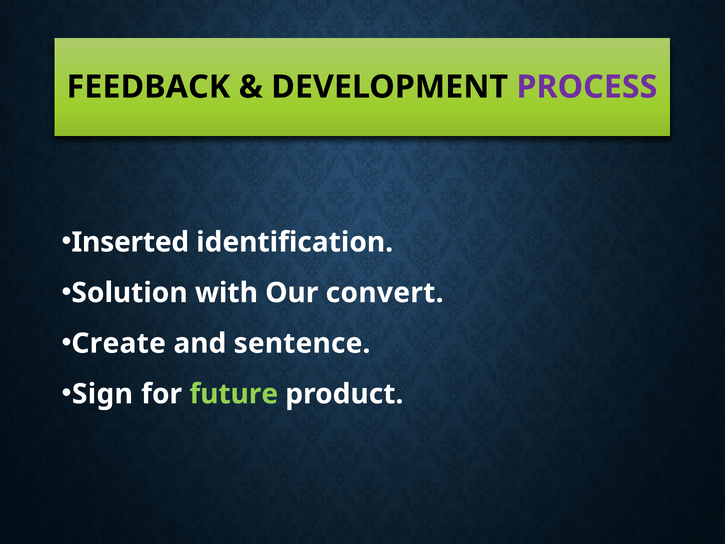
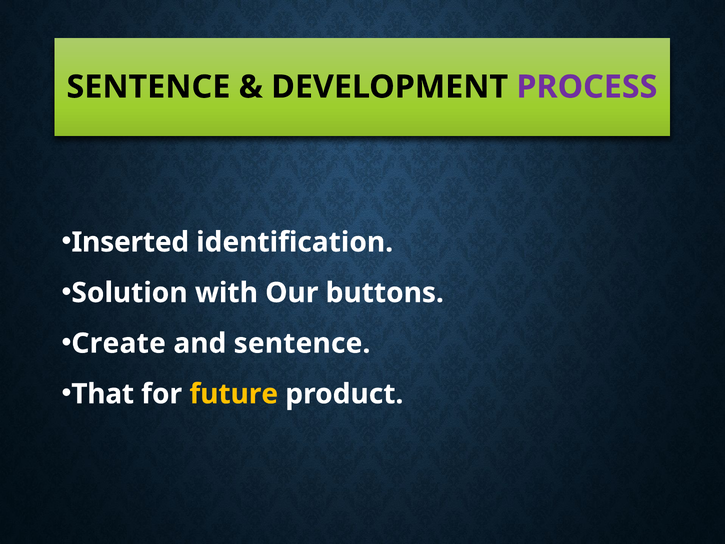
FEEDBACK at (148, 87): FEEDBACK -> SENTENCE
convert: convert -> buttons
Sign: Sign -> That
future colour: light green -> yellow
